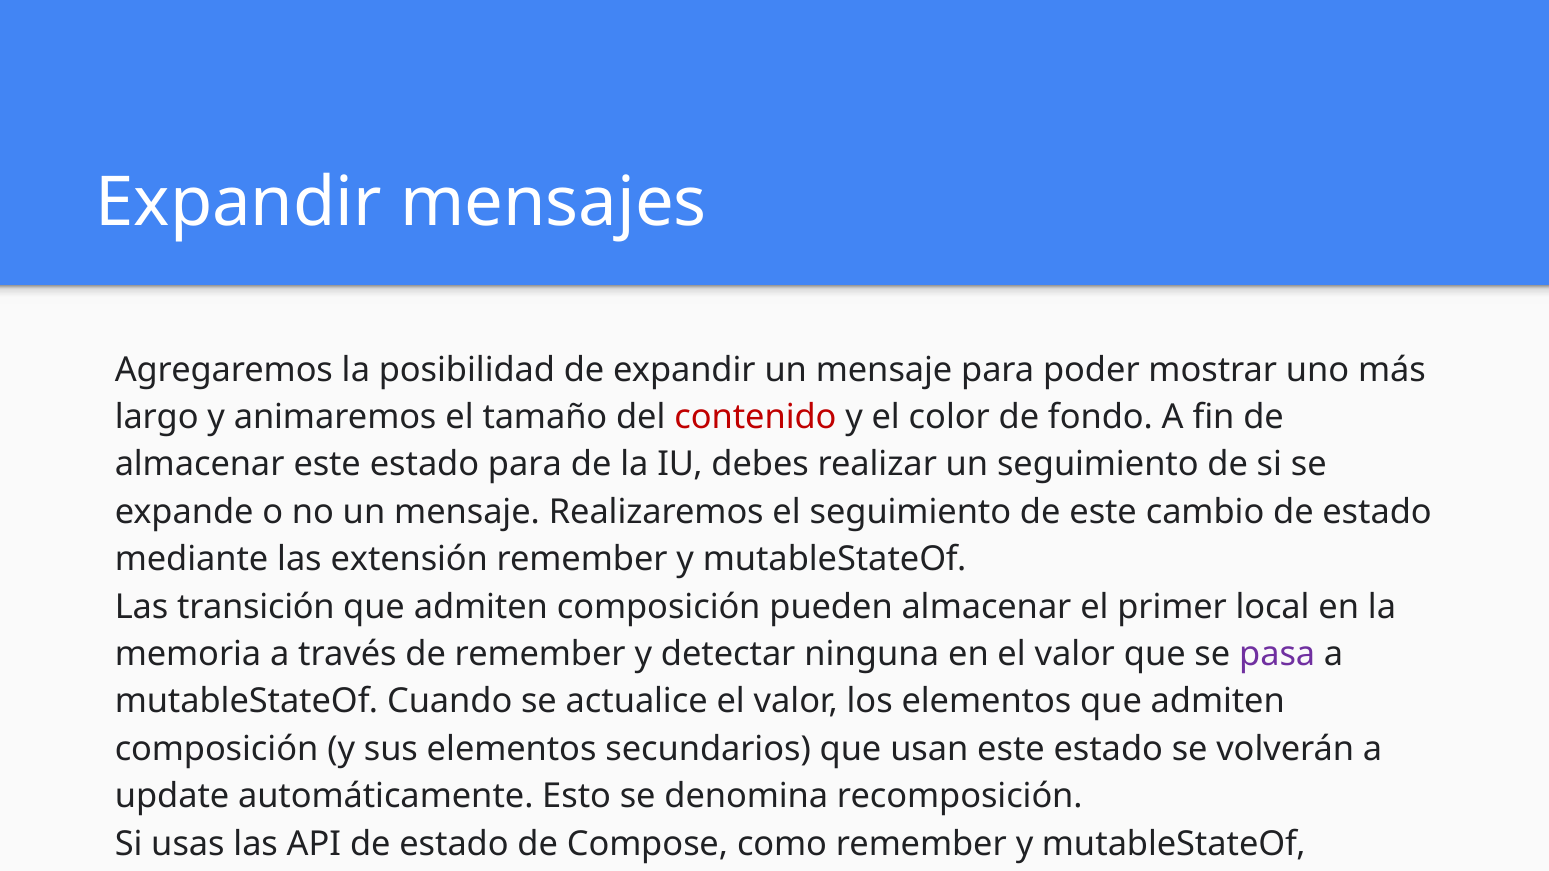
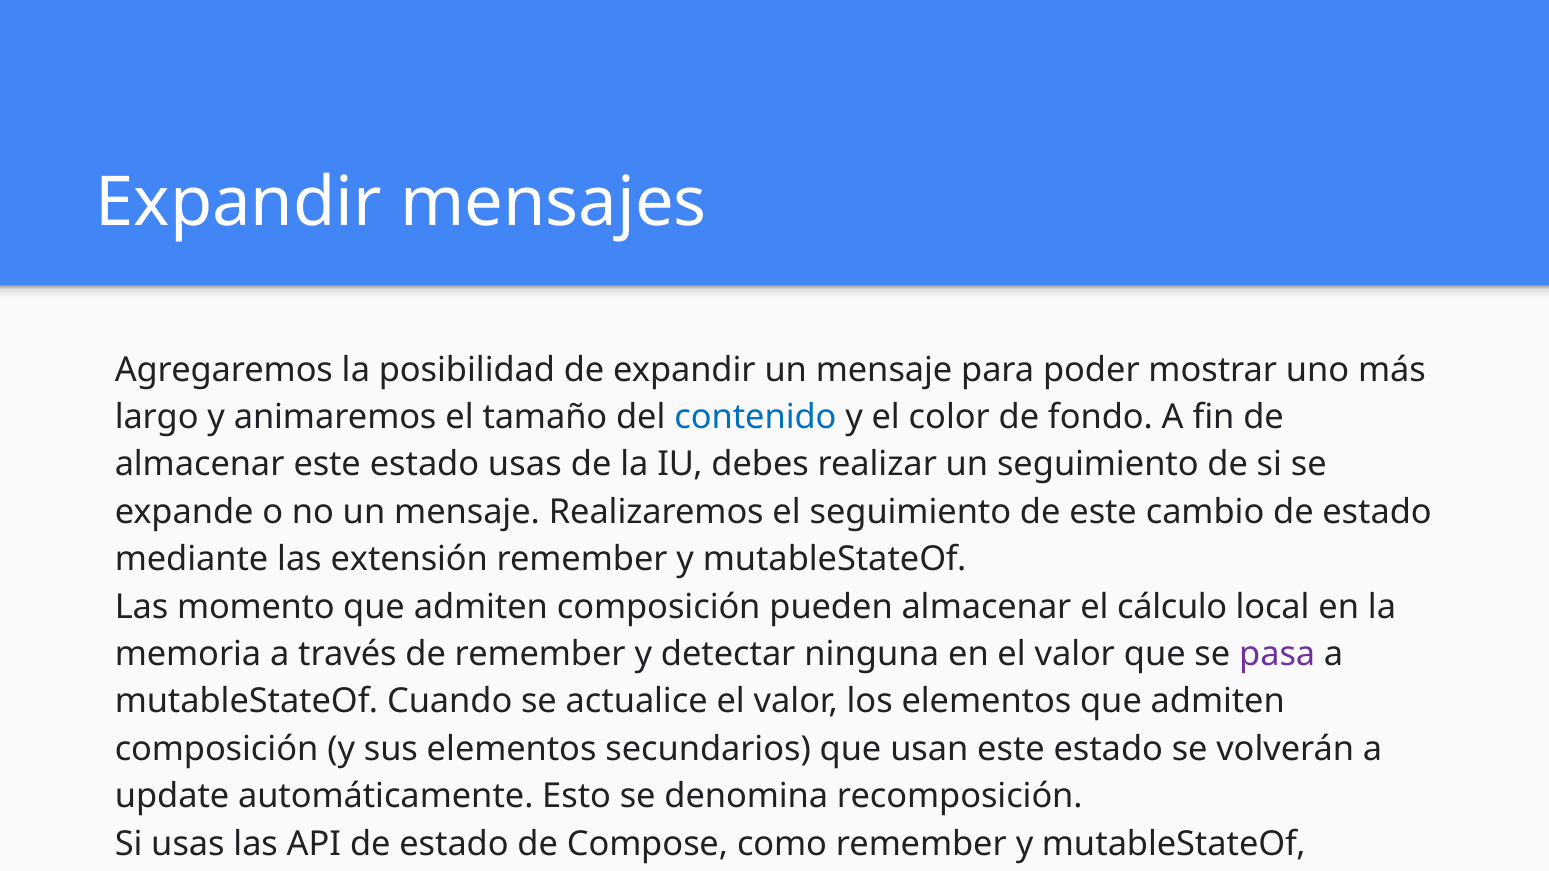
contenido colour: red -> blue
estado para: para -> usas
transición: transición -> momento
primer: primer -> cálculo
